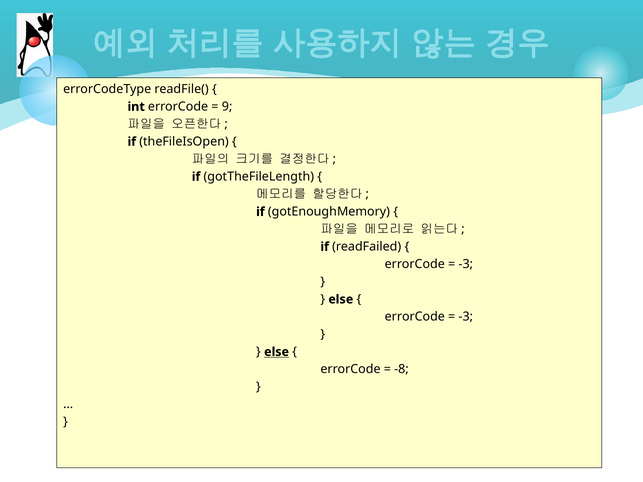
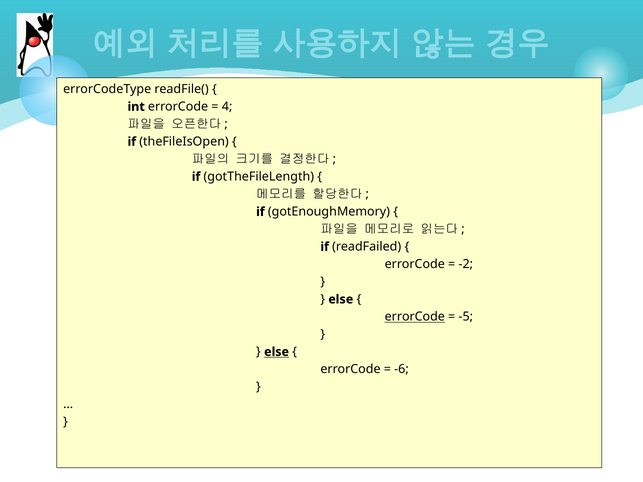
9: 9 -> 4
-3 at (466, 264): -3 -> -2
errorCode at (415, 317) underline: none -> present
-3 at (466, 317): -3 -> -5
-8: -8 -> -6
